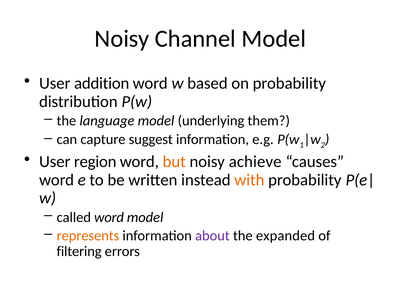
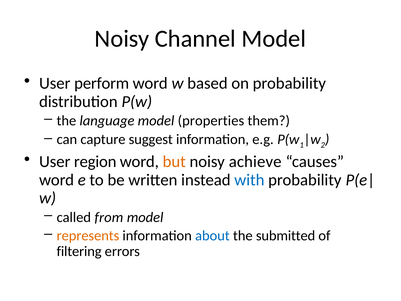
addition: addition -> perform
underlying: underlying -> properties
with colour: orange -> blue
called word: word -> from
about colour: purple -> blue
expanded: expanded -> submitted
